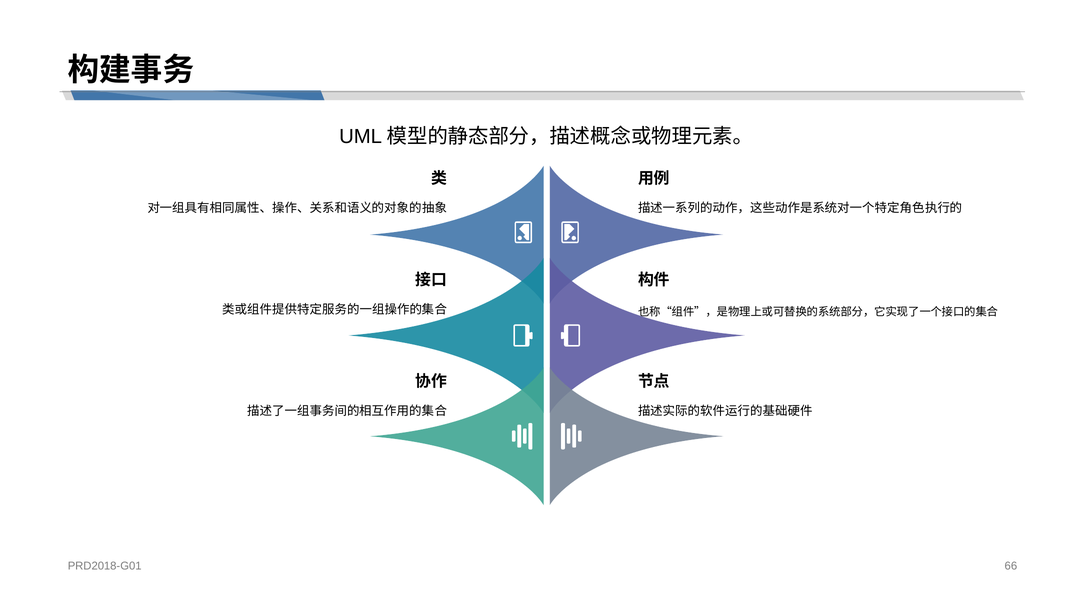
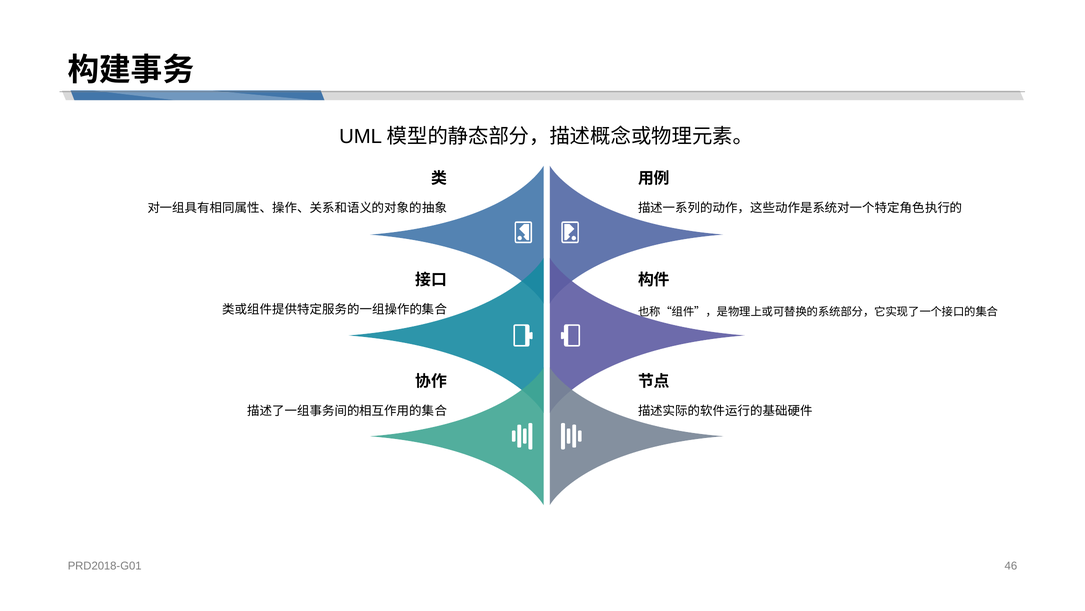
66: 66 -> 46
